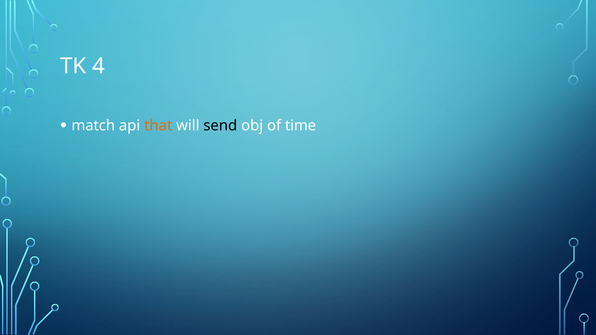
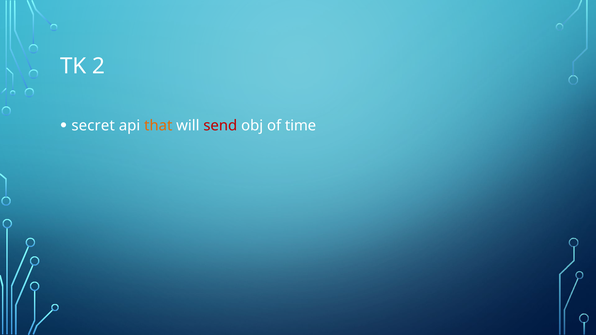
4: 4 -> 2
match: match -> secret
send colour: black -> red
